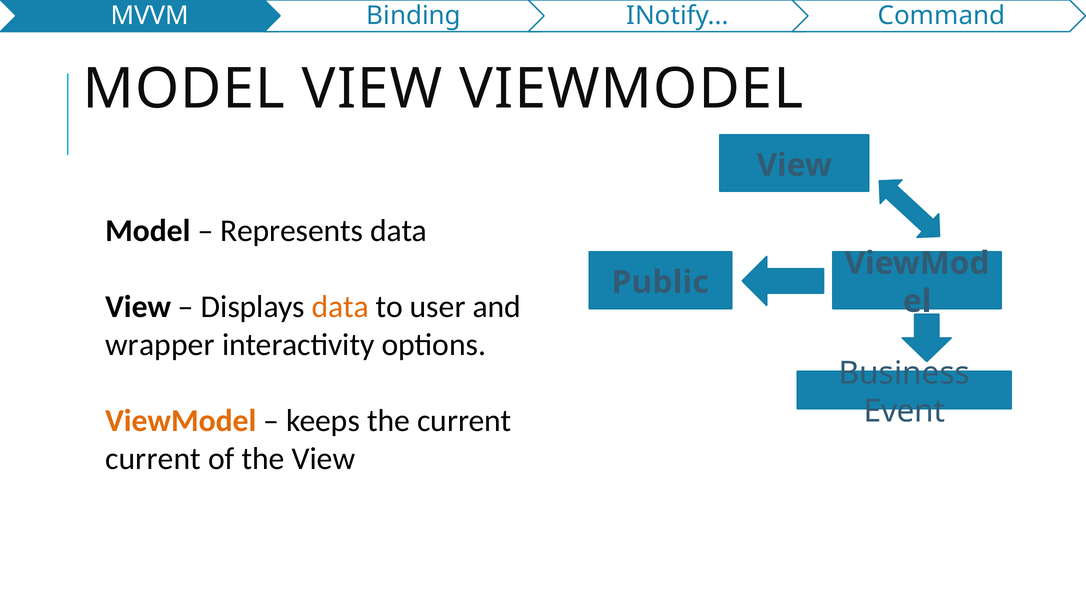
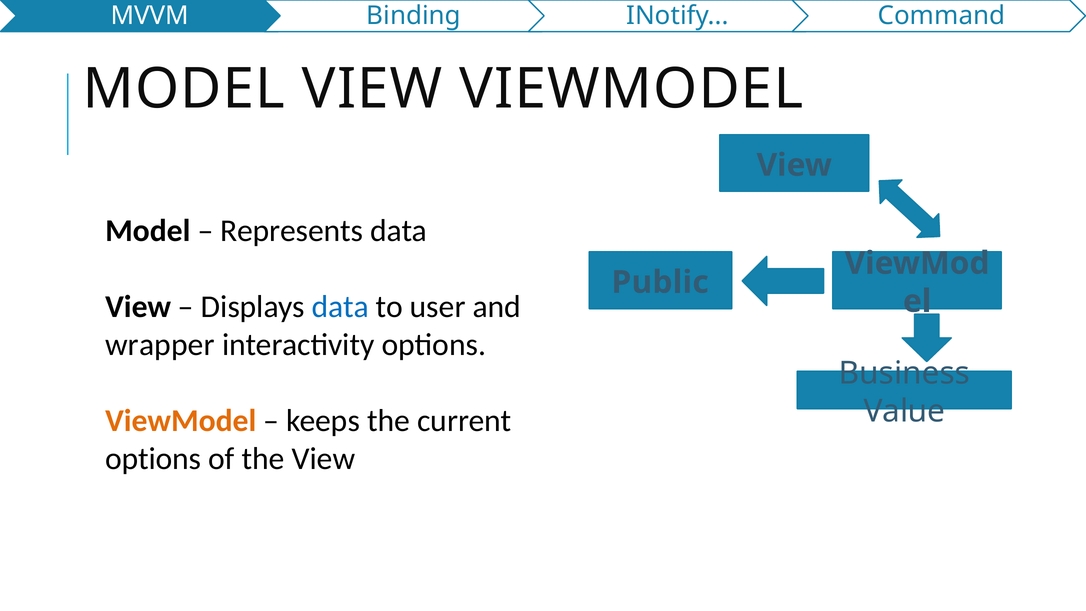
data at (340, 307) colour: orange -> blue
Event: Event -> Value
current at (153, 459): current -> options
